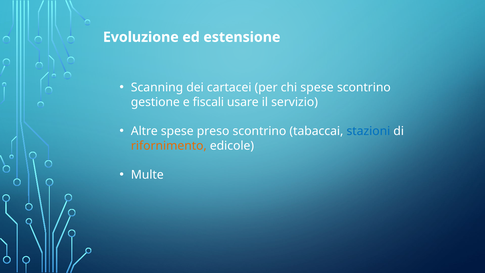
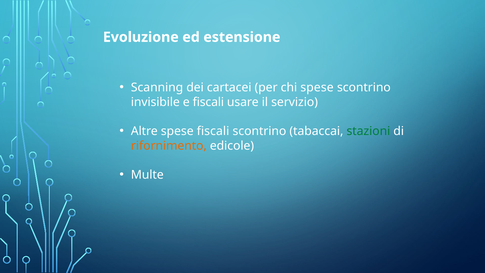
gestione: gestione -> invisibile
spese preso: preso -> fiscali
stazioni colour: blue -> green
